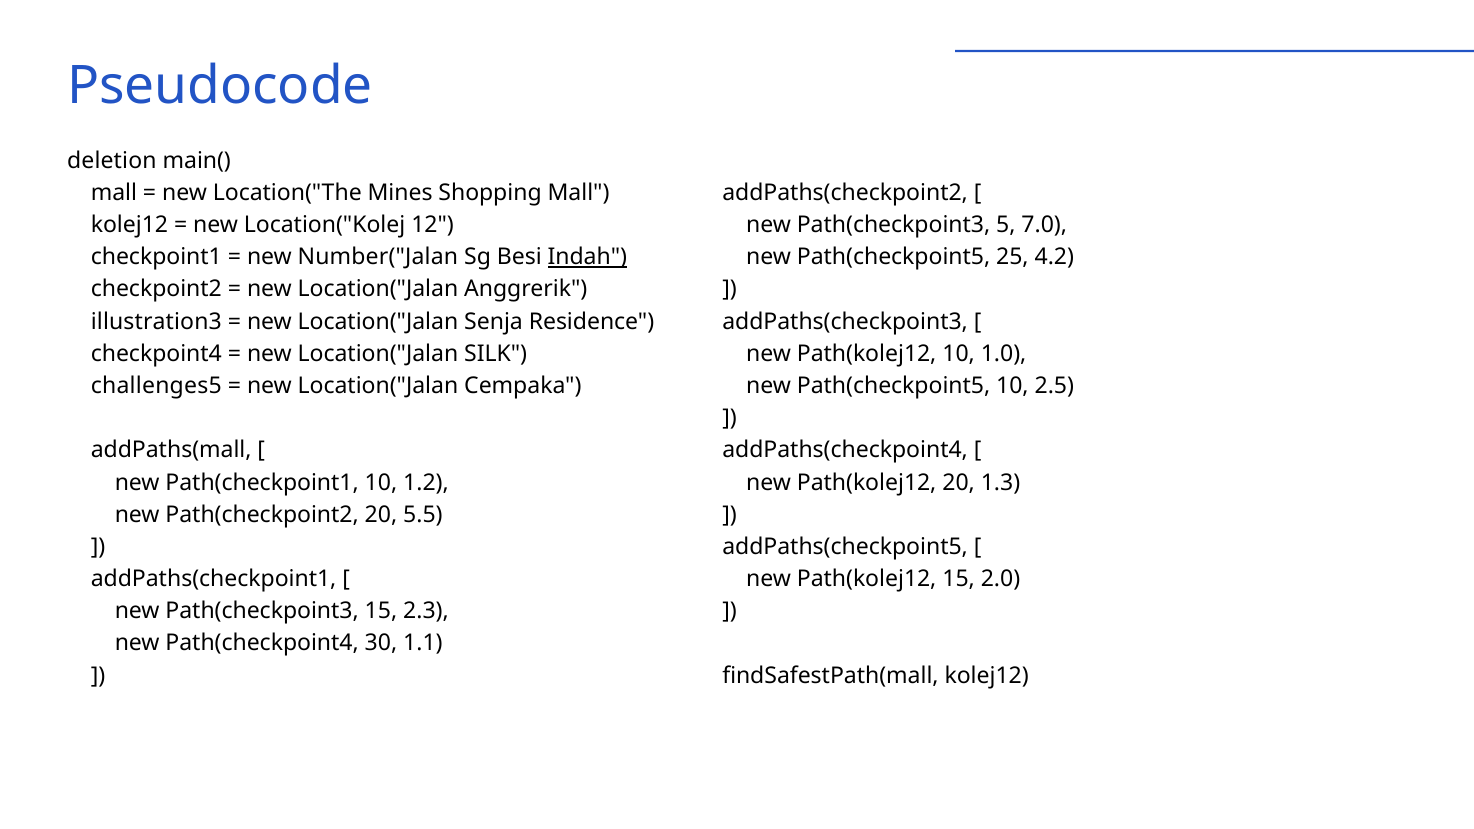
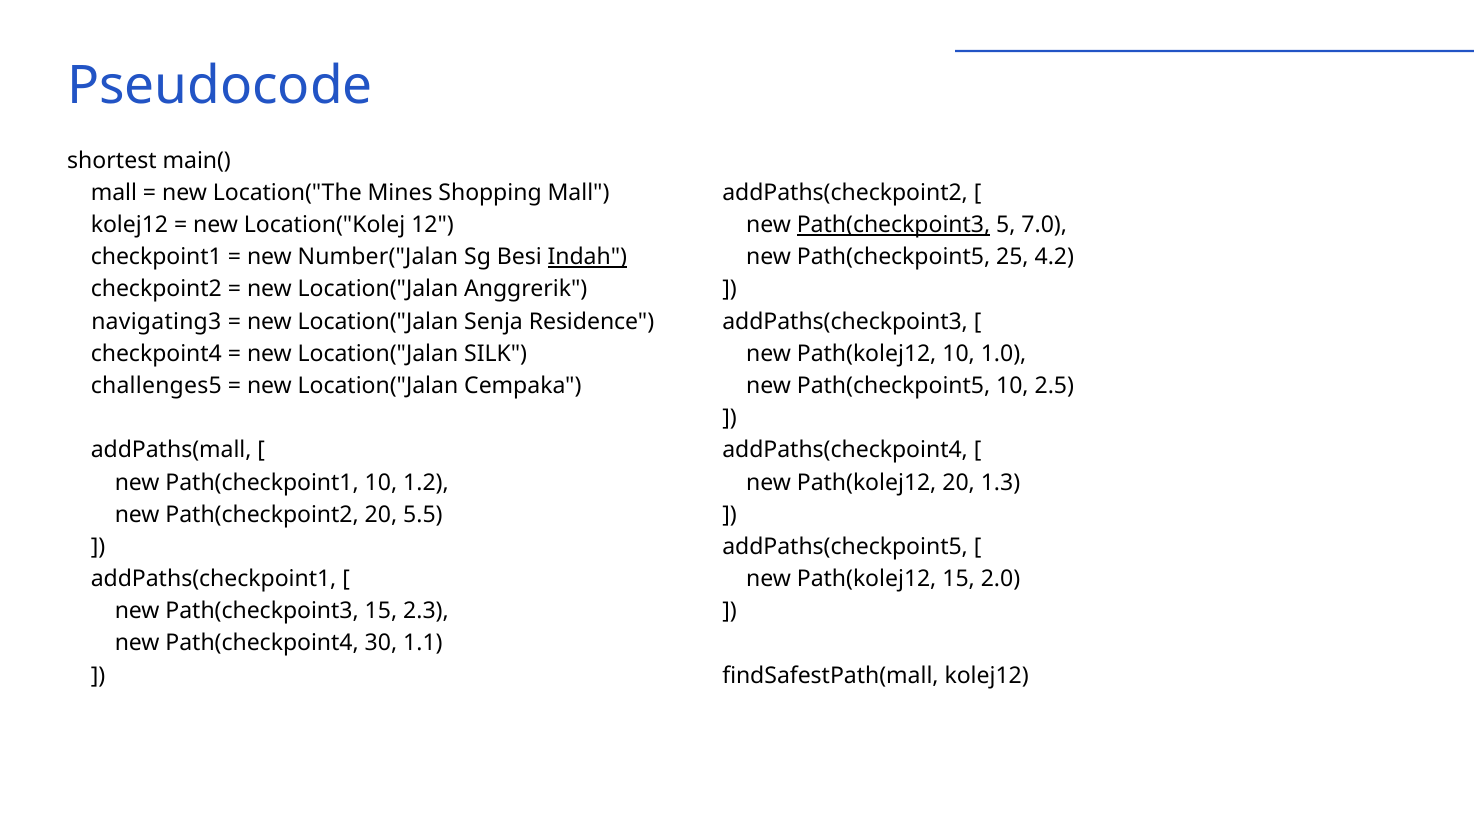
deletion: deletion -> shortest
Path(checkpoint3 at (894, 225) underline: none -> present
illustration3: illustration3 -> navigating3
